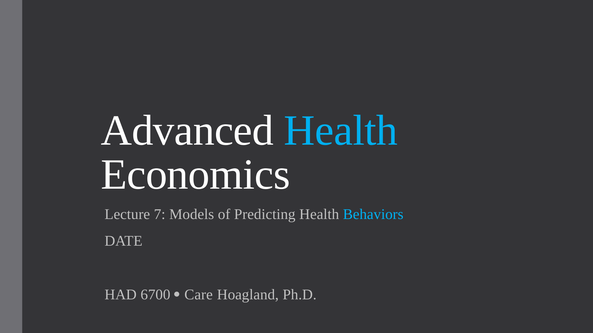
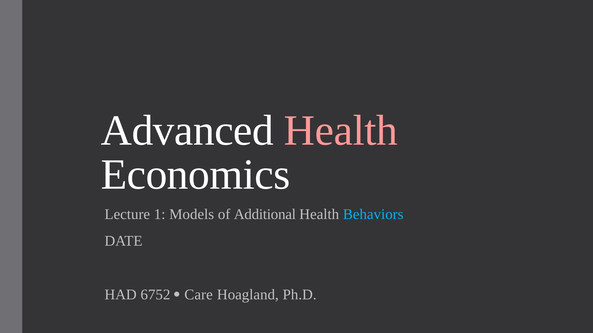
Health at (341, 131) colour: light blue -> pink
7: 7 -> 1
Predicting: Predicting -> Additional
6700: 6700 -> 6752
